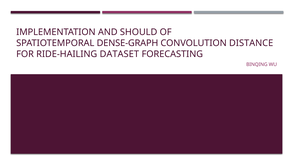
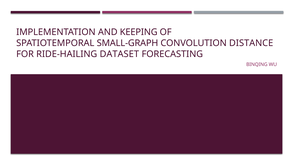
SHOULD: SHOULD -> KEEPING
DENSE-GRAPH: DENSE-GRAPH -> SMALL-GRAPH
